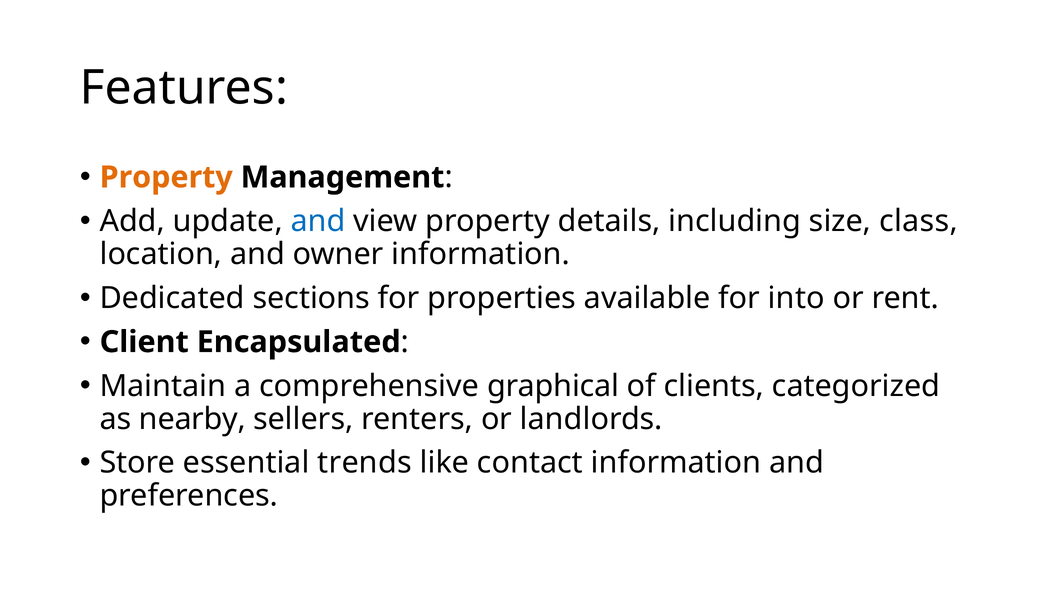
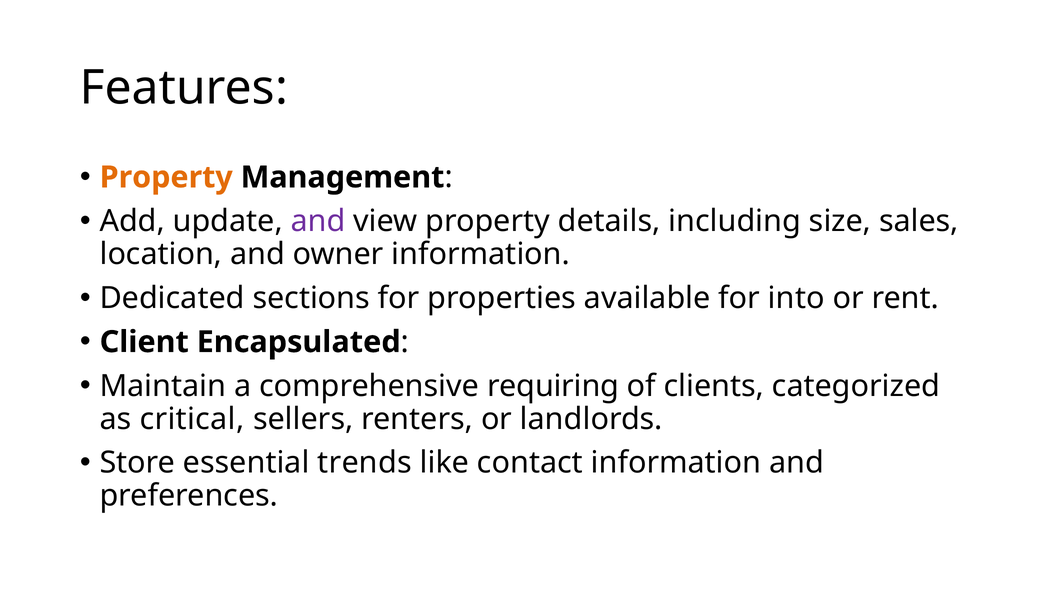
and at (318, 221) colour: blue -> purple
class: class -> sales
graphical: graphical -> requiring
nearby: nearby -> critical
